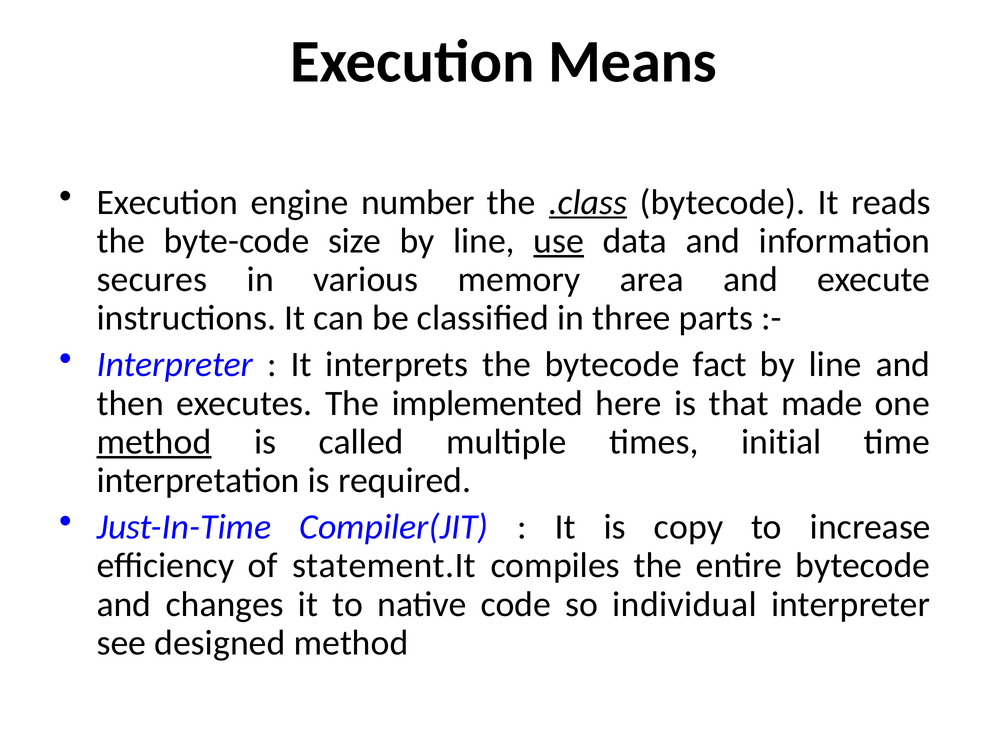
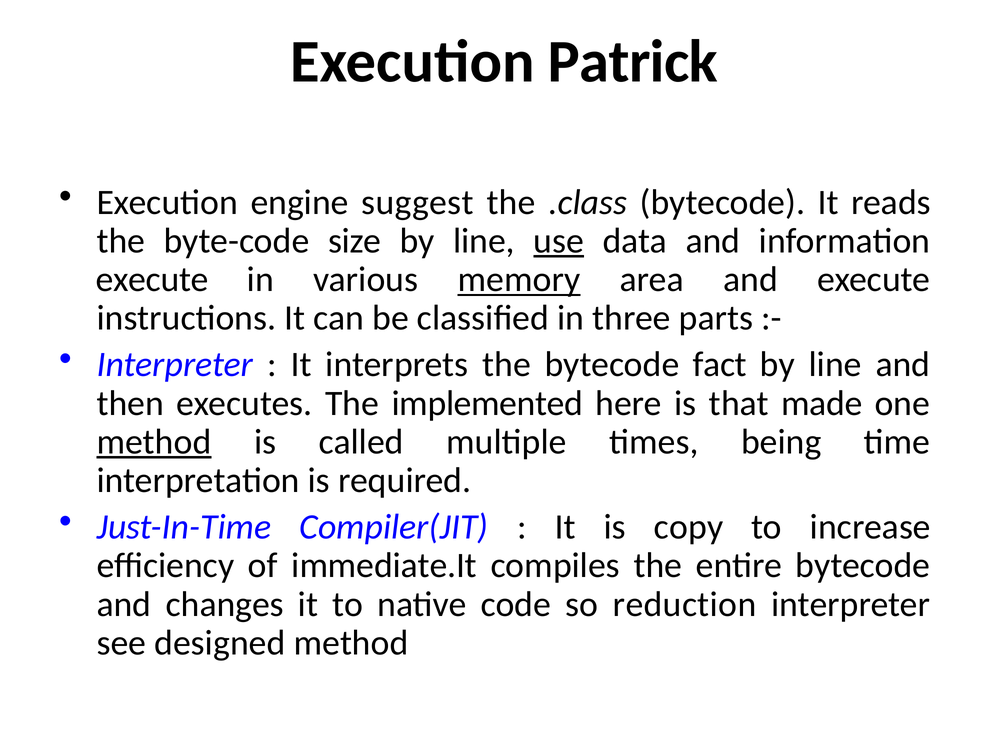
Means: Means -> Patrick
number: number -> suggest
.class underline: present -> none
secures at (152, 280): secures -> execute
memory underline: none -> present
initial: initial -> being
statement.It: statement.It -> immediate.It
individual: individual -> reduction
